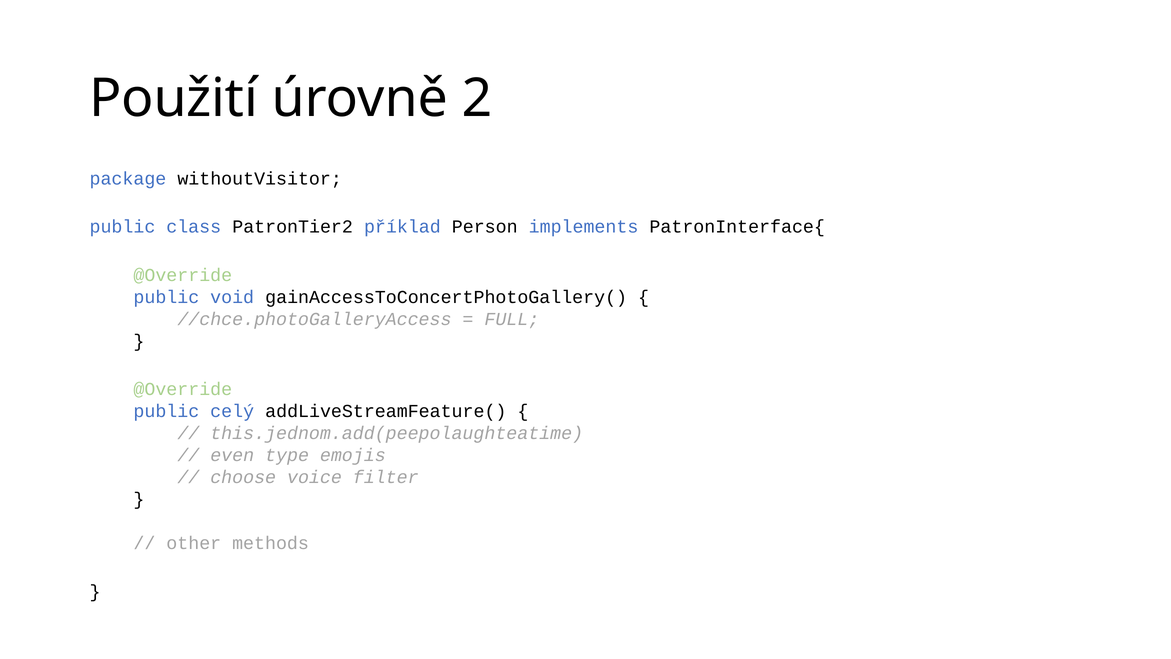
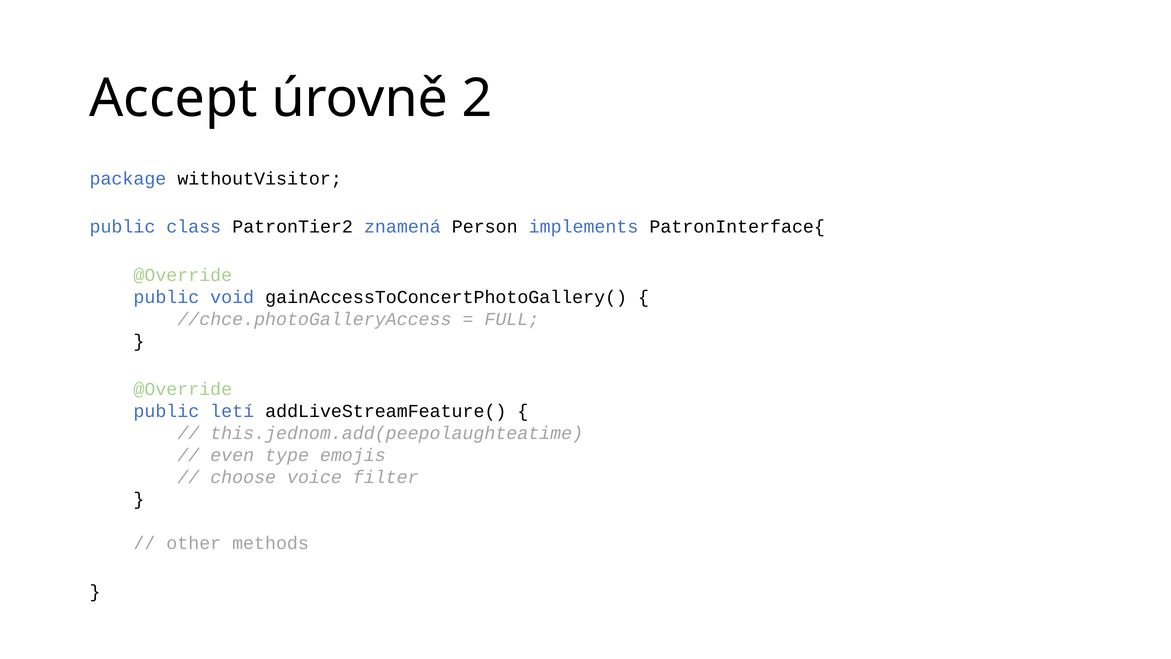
Použití: Použití -> Accept
příklad: příklad -> znamená
celý: celý -> letí
